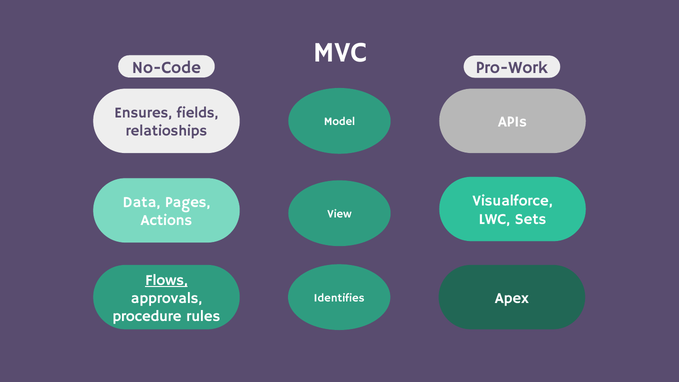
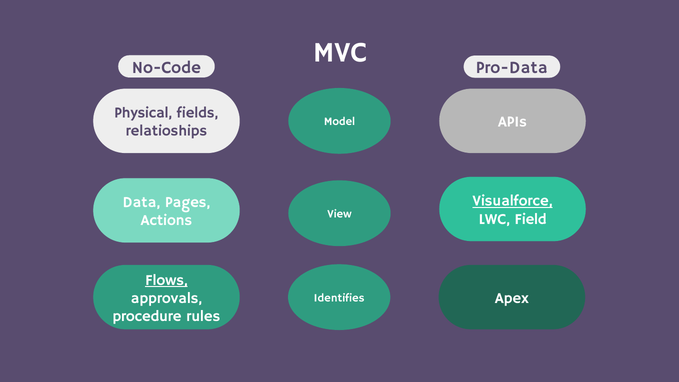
Pro-Work: Pro-Work -> Pro-Data
Ensures: Ensures -> Physical
Visualforce underline: none -> present
Sets: Sets -> Field
